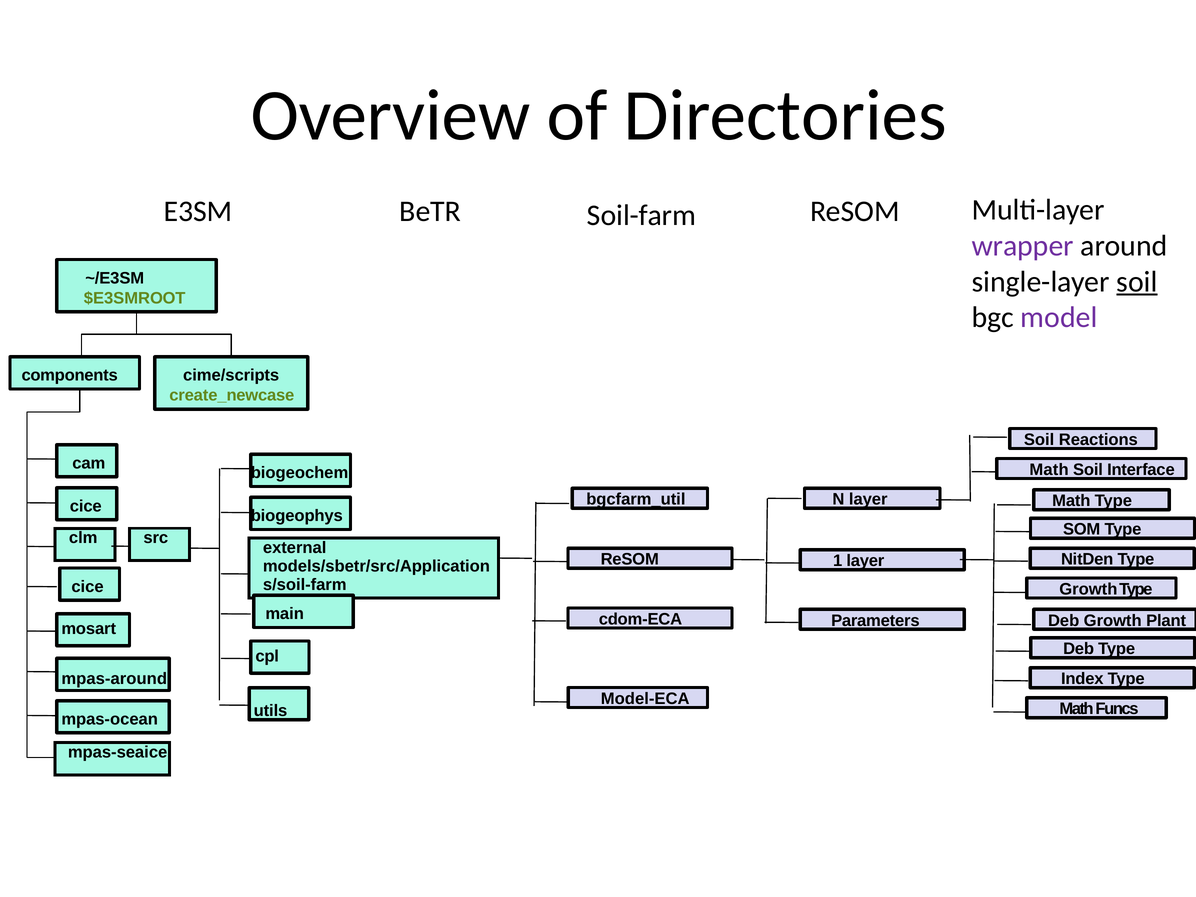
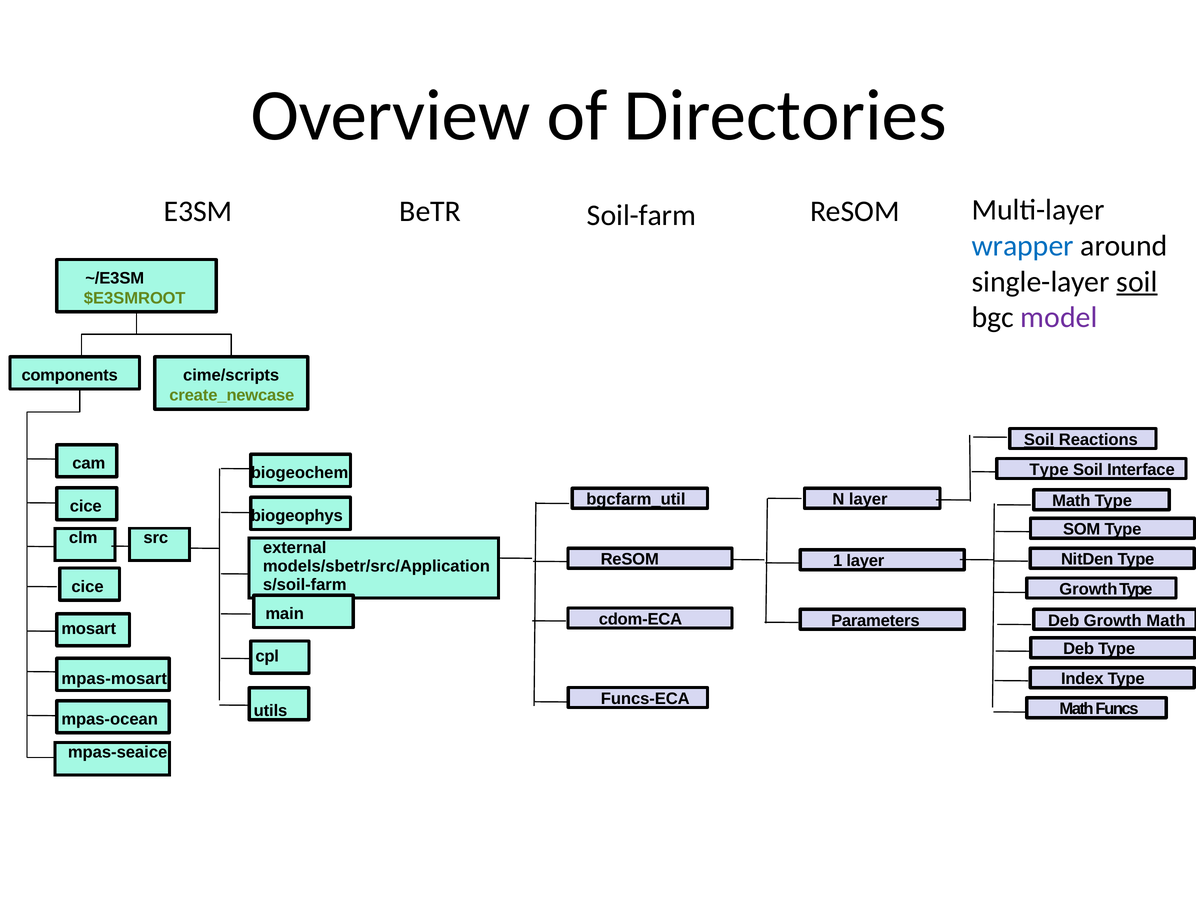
wrapper colour: purple -> blue
Soil at (1039, 440) underline: none -> present
Math at (1049, 470): Math -> Type
Growth Plant: Plant -> Math
mpas-around: mpas-around -> mpas-mosart
Model-ECA: Model-ECA -> Funcs-ECA
